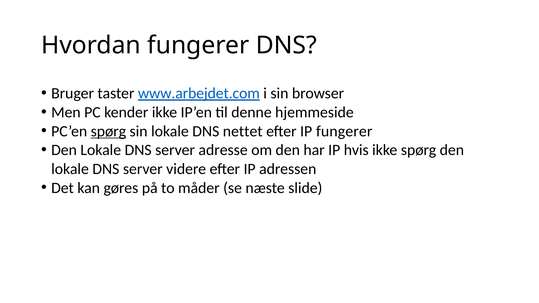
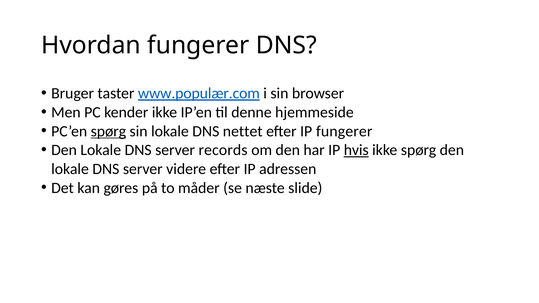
www.arbejdet.com: www.arbejdet.com -> www.populær.com
adresse: adresse -> records
hvis underline: none -> present
